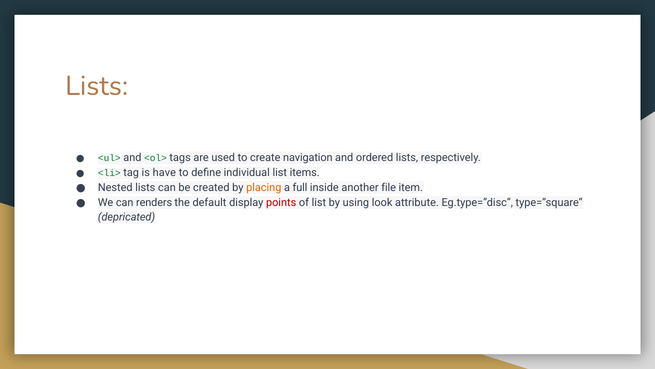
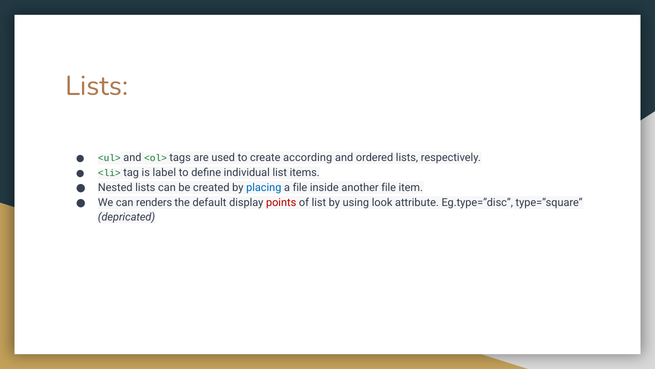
navigation: navigation -> according
have: have -> label
placing colour: orange -> blue
a full: full -> file
